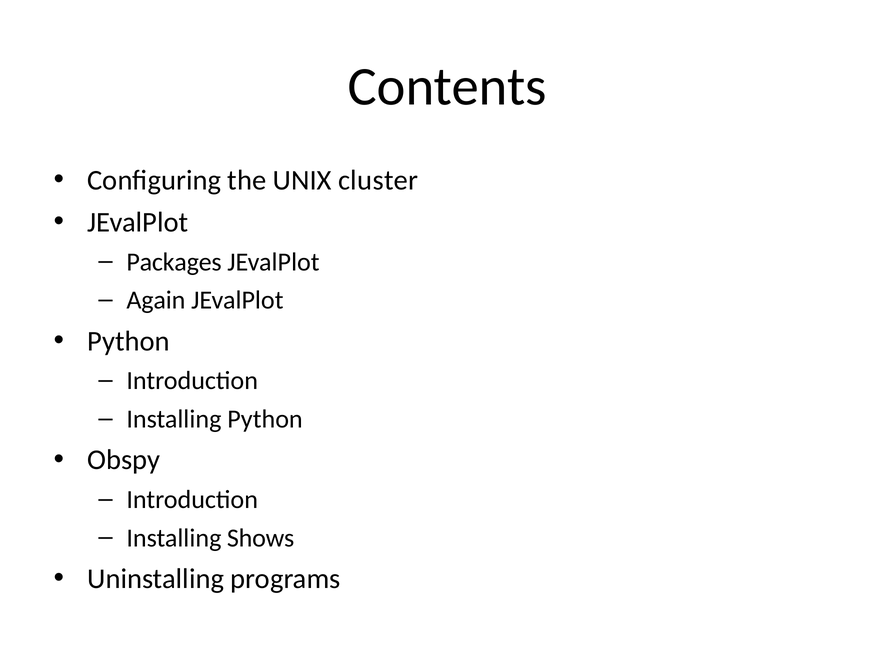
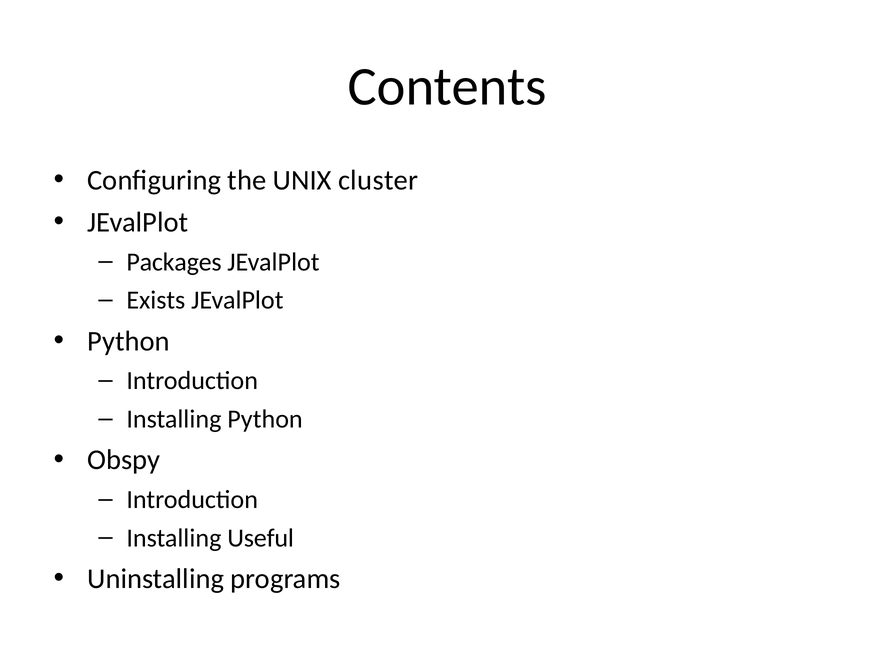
Again: Again -> Exists
Shows: Shows -> Useful
